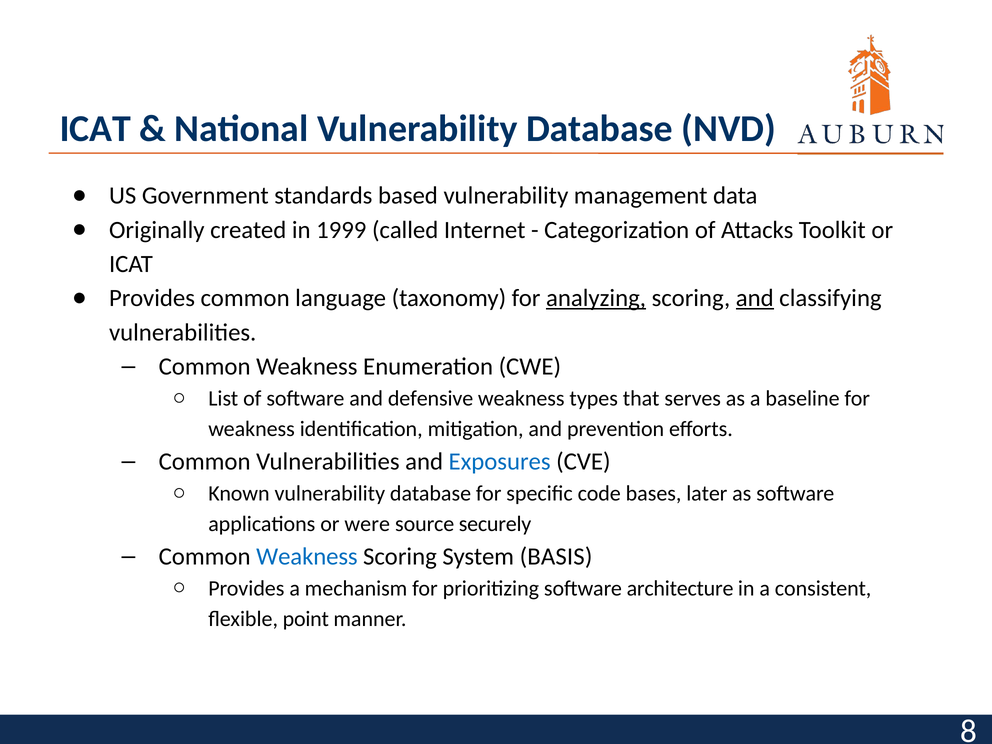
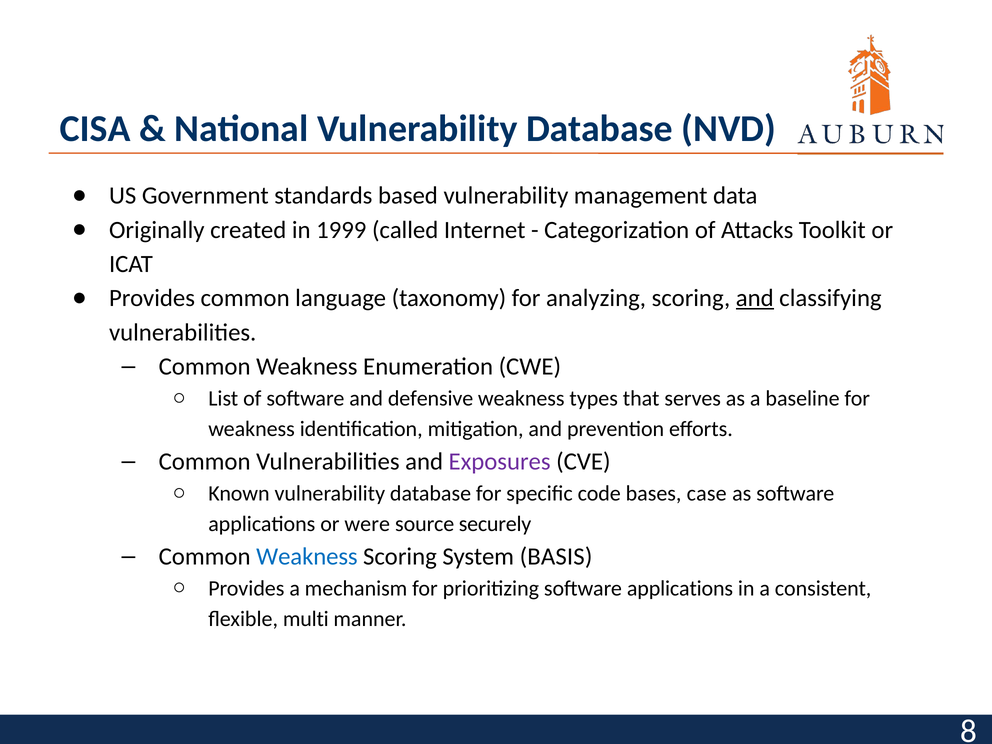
ICAT at (95, 129): ICAT -> CISA
analyzing underline: present -> none
Exposures colour: blue -> purple
later: later -> case
prioritizing software architecture: architecture -> applications
point: point -> multi
